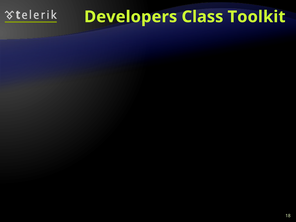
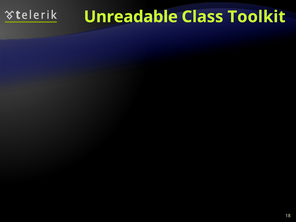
Developers at (131, 17): Developers -> Unreadable
